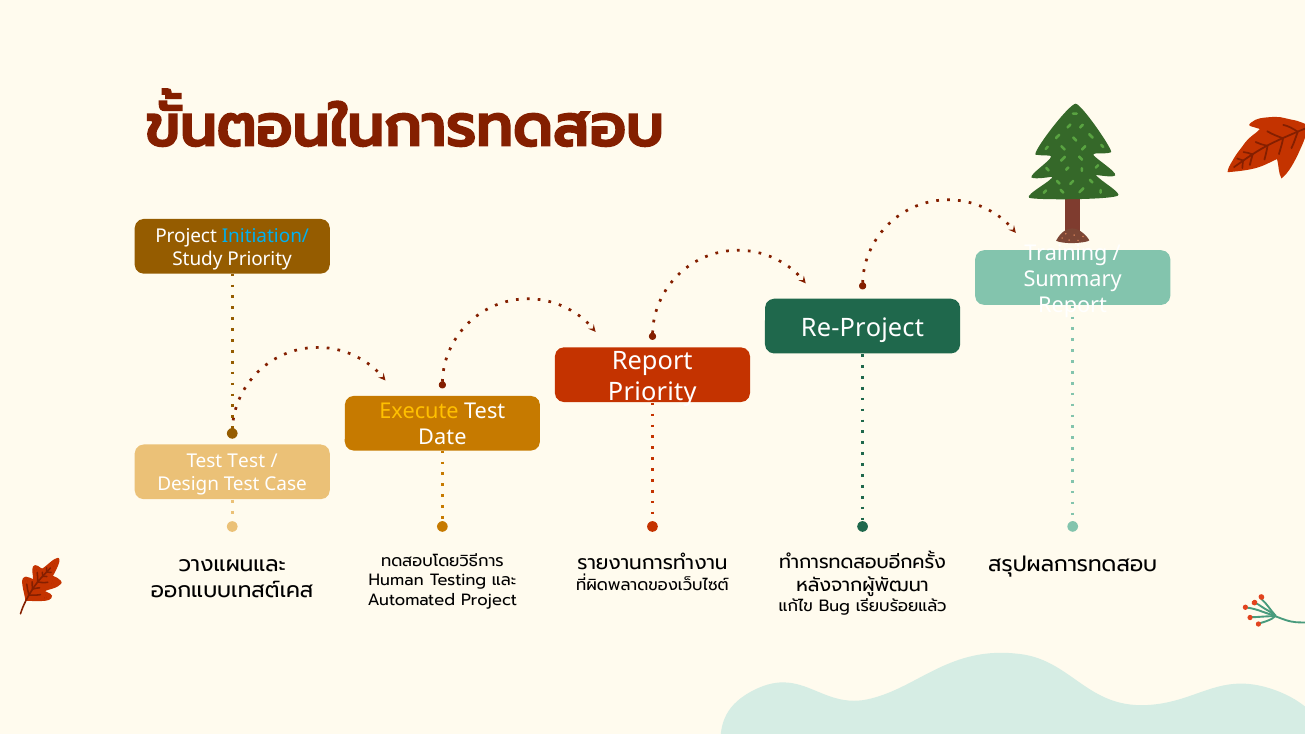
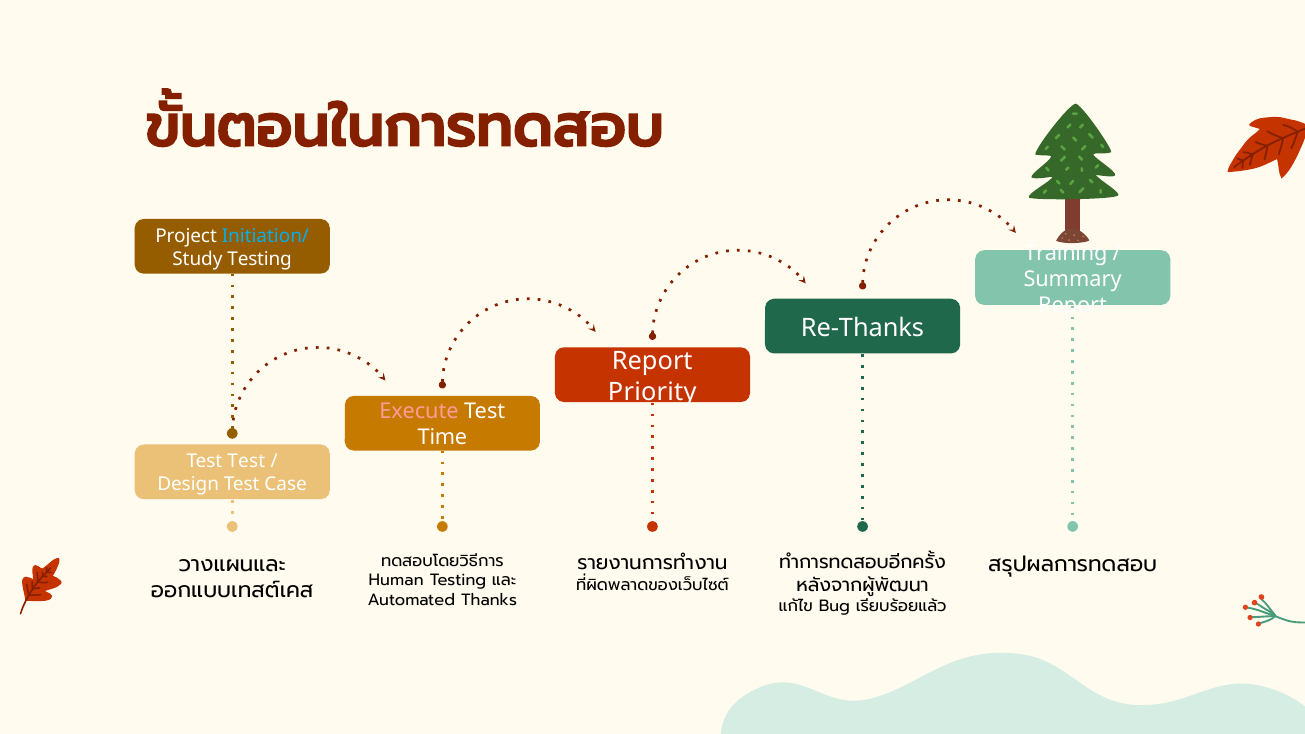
Study Priority: Priority -> Testing
Re-Project: Re-Project -> Re-Thanks
Execute colour: yellow -> pink
Date: Date -> Time
Automated Project: Project -> Thanks
